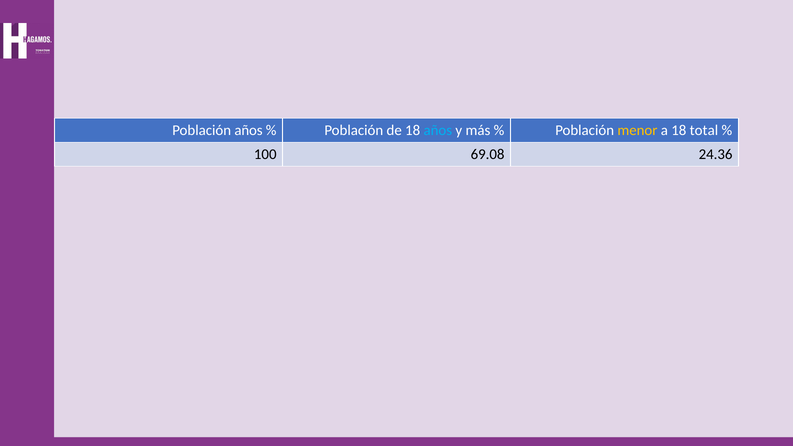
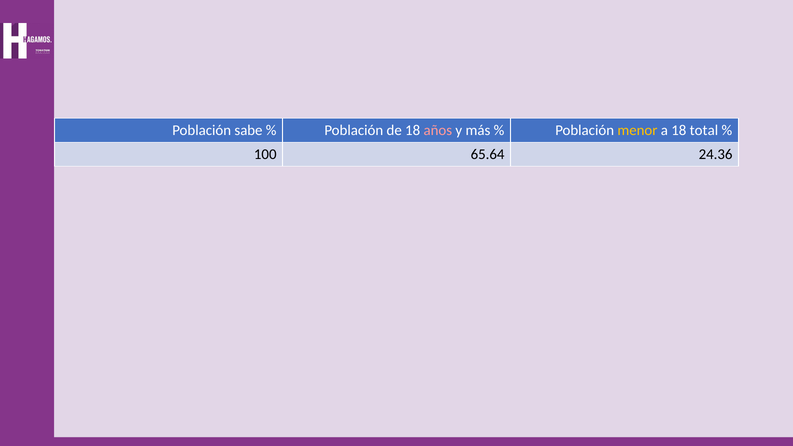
Población años: años -> sabe
años at (438, 130) colour: light blue -> pink
69.08: 69.08 -> 65.64
